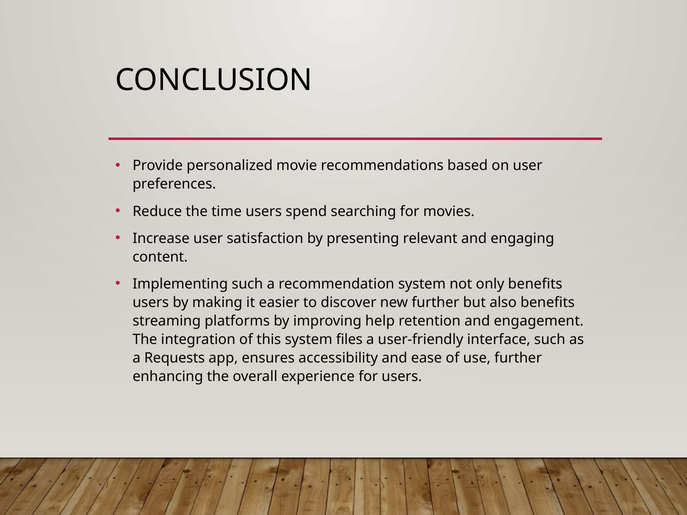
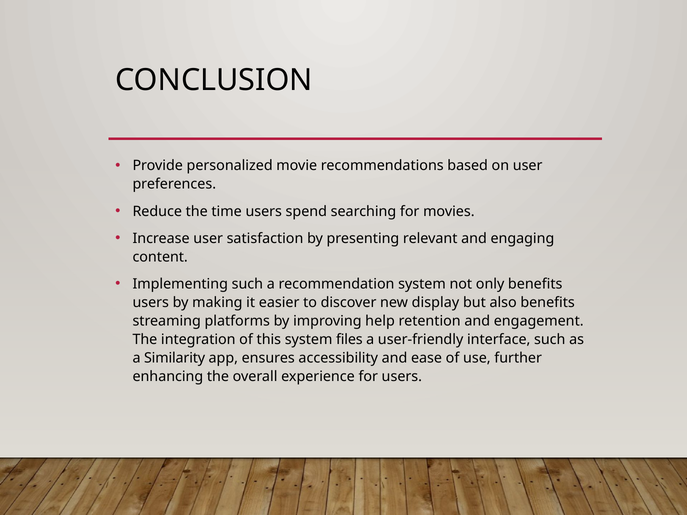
new further: further -> display
Requests: Requests -> Similarity
